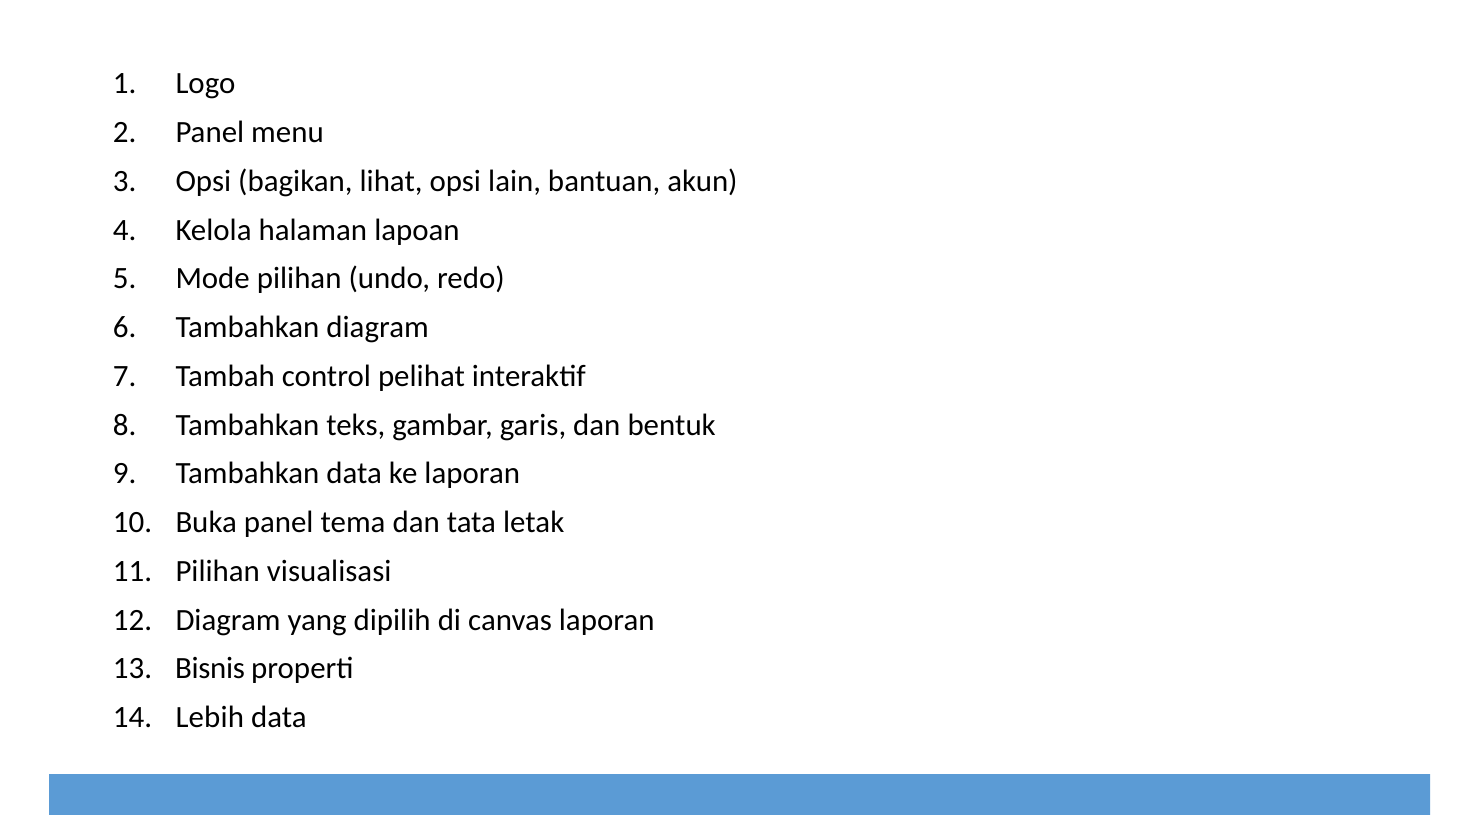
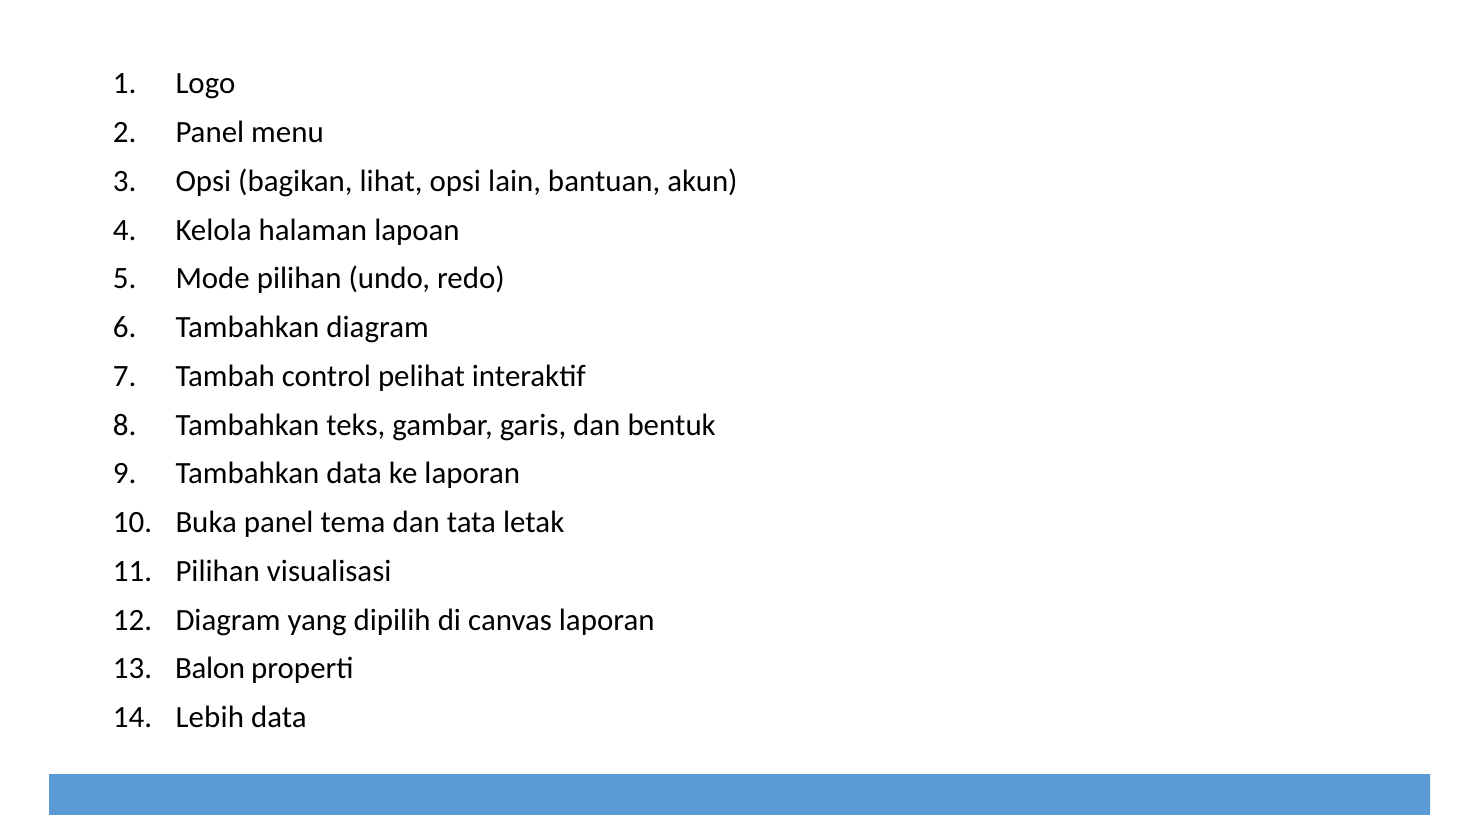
Bisnis: Bisnis -> Balon
